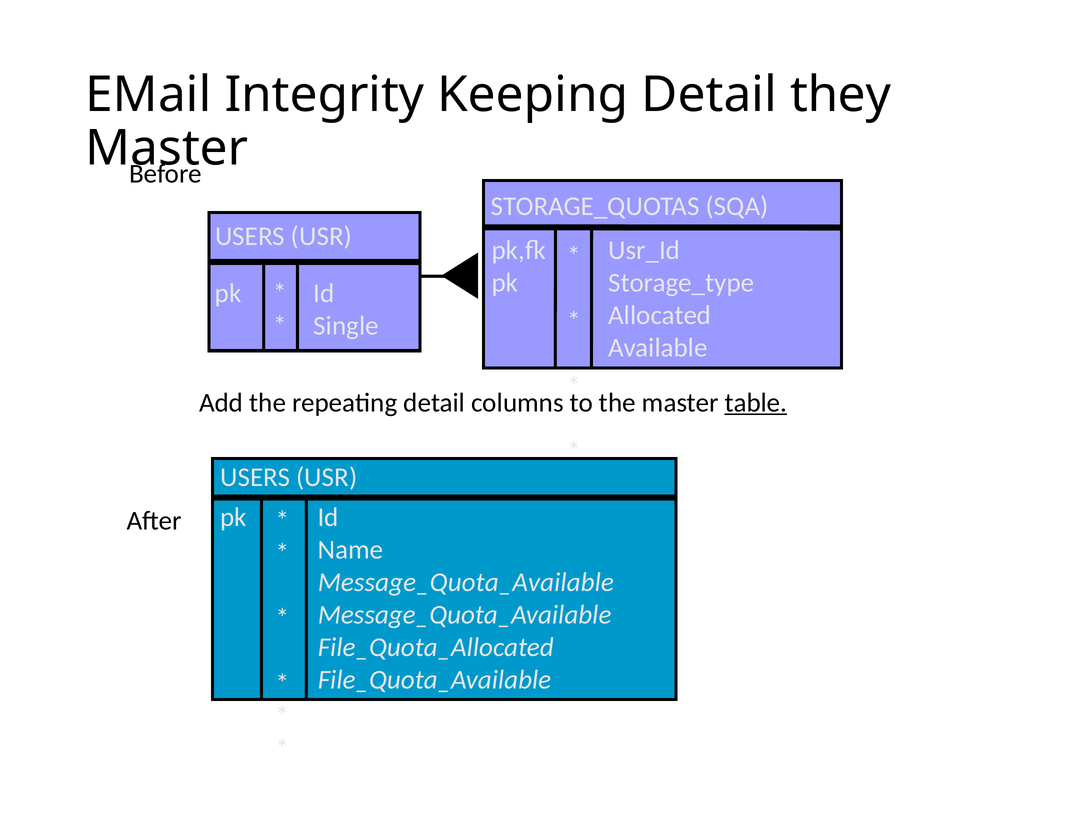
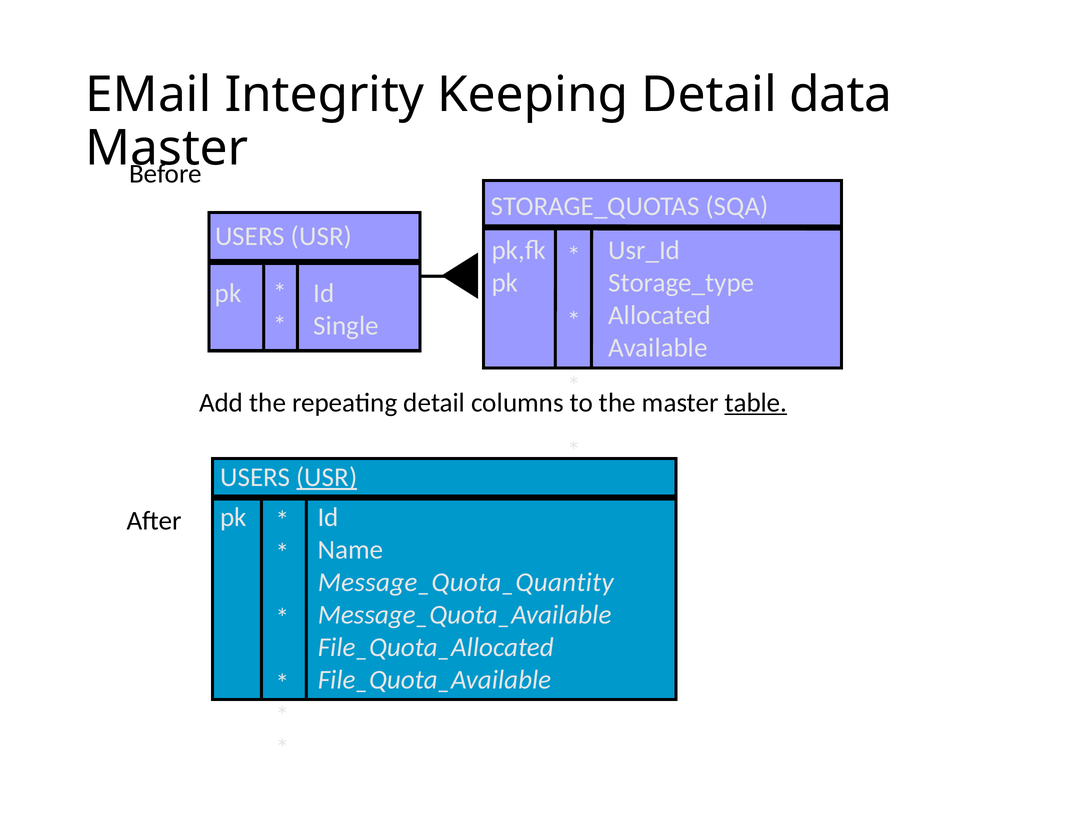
they: they -> data
USR at (327, 478) underline: none -> present
Message_Quota_Available at (466, 583): Message_Quota_Available -> Message_Quota_Quantity
